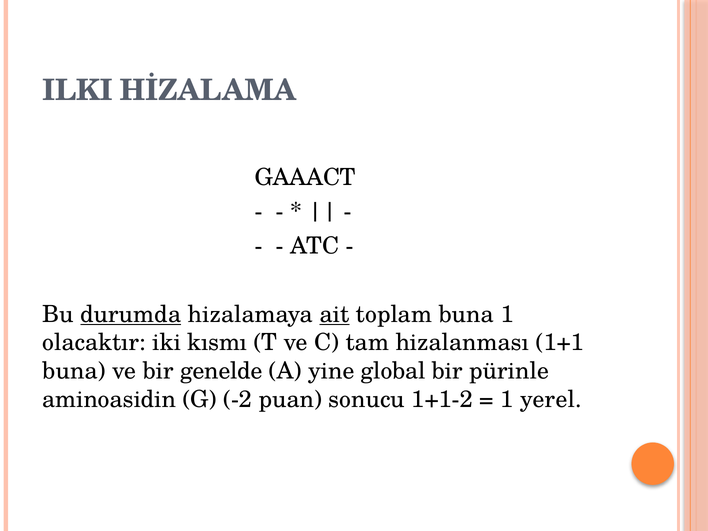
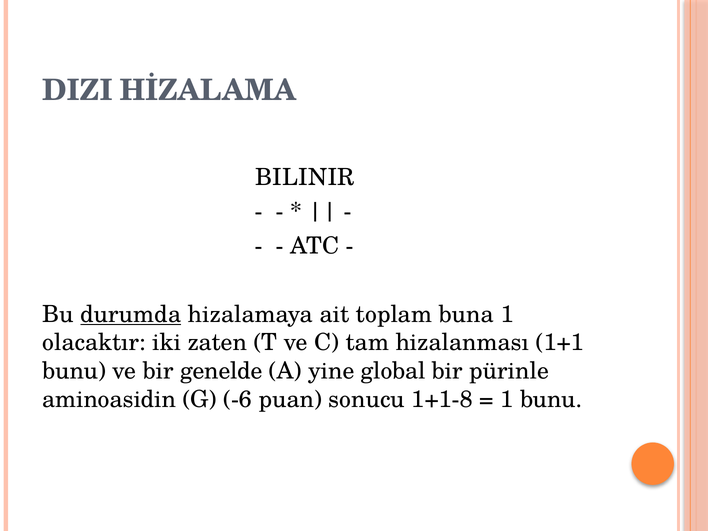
ILKI: ILKI -> DIZI
GAAACT: GAAACT -> BILINIR
ait underline: present -> none
kısmı: kısmı -> zaten
buna at (74, 371): buna -> bunu
-2: -2 -> -6
1+1-2: 1+1-2 -> 1+1-8
1 yerel: yerel -> bunu
